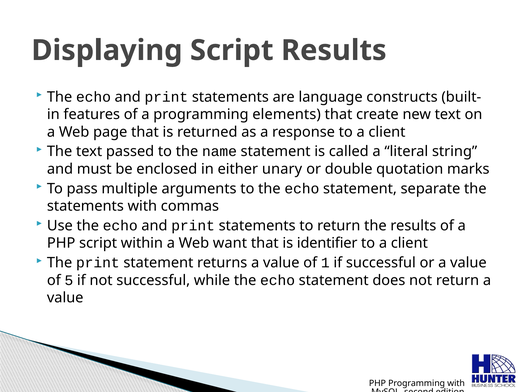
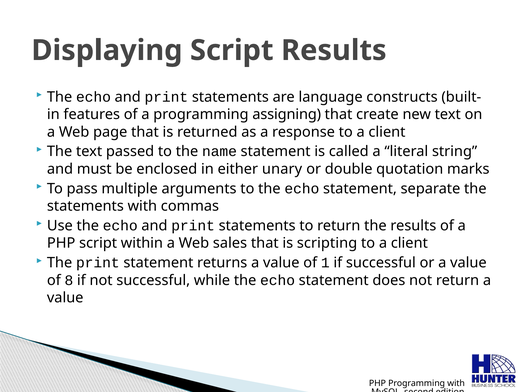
elements: elements -> assigning
want: want -> sales
identifier: identifier -> scripting
5: 5 -> 8
